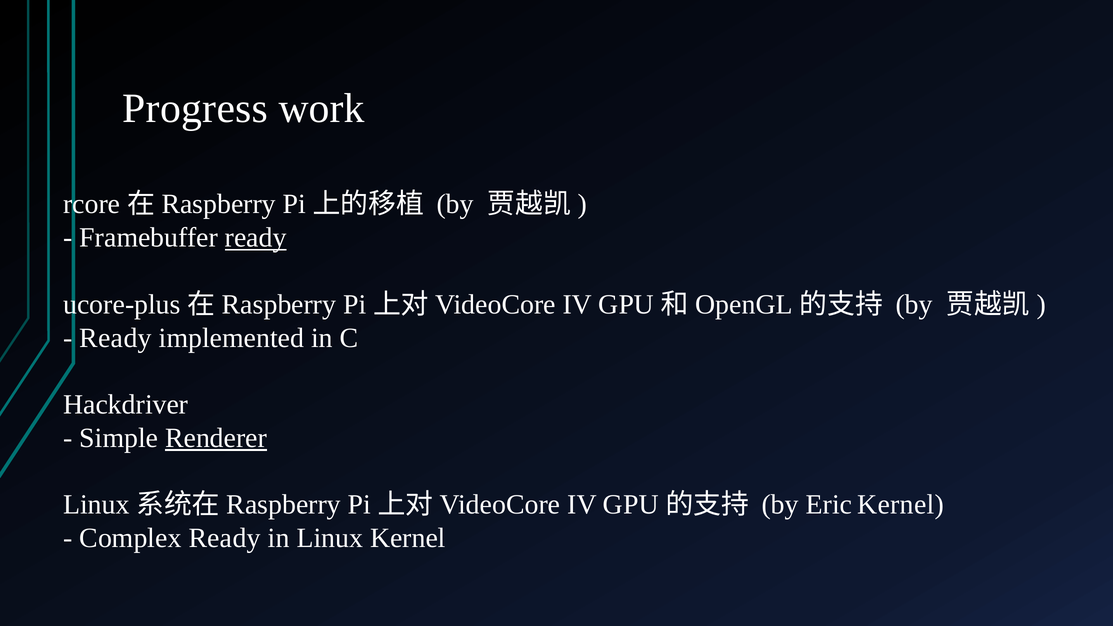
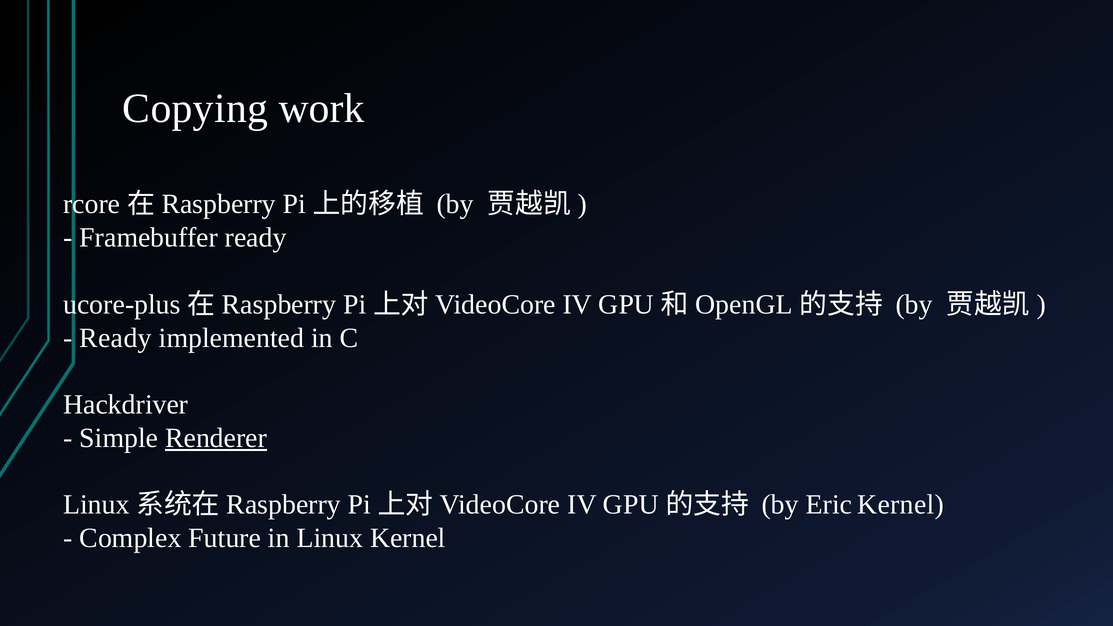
Progress: Progress -> Copying
ready at (256, 238) underline: present -> none
Complex Ready: Ready -> Future
